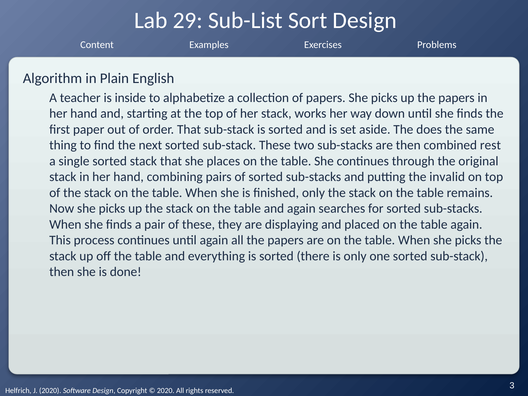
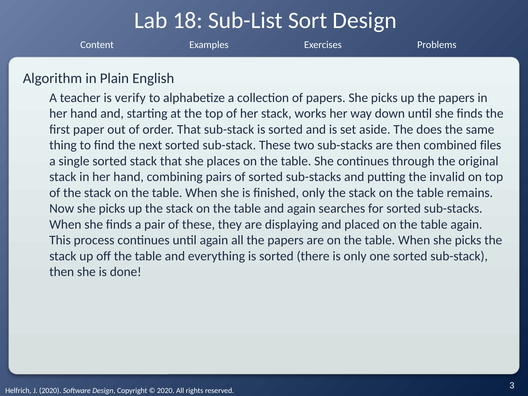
29: 29 -> 18
inside: inside -> verify
rest: rest -> files
